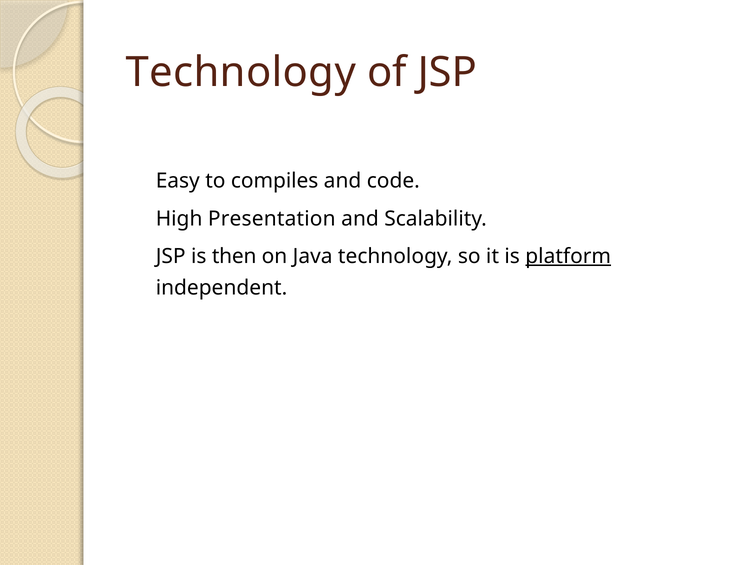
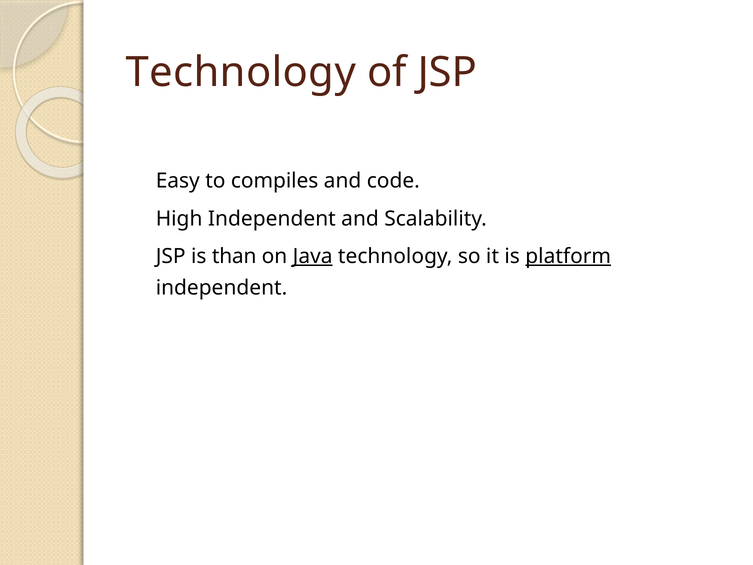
High Presentation: Presentation -> Independent
then: then -> than
Java underline: none -> present
